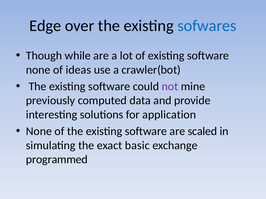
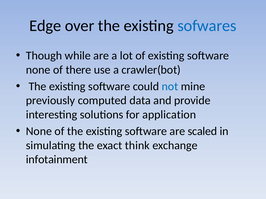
ideas: ideas -> there
not colour: purple -> blue
basic: basic -> think
programmed: programmed -> infotainment
